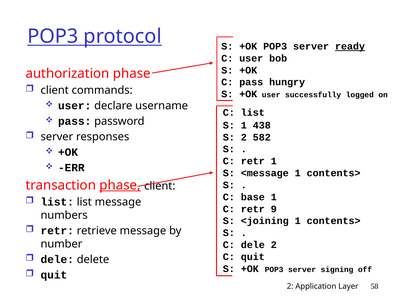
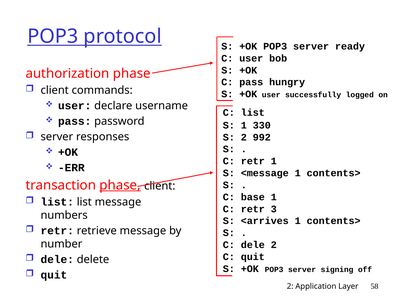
ready underline: present -> none
438: 438 -> 330
582: 582 -> 992
9: 9 -> 3
<joining: <joining -> <arrives
